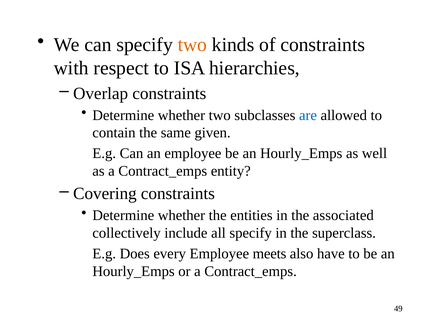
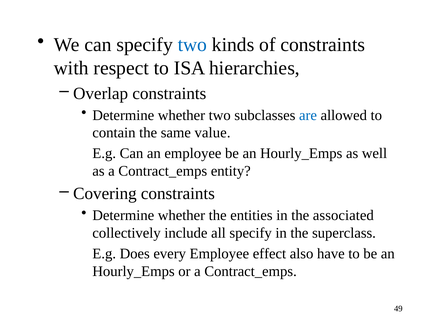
two at (192, 45) colour: orange -> blue
given: given -> value
meets: meets -> effect
